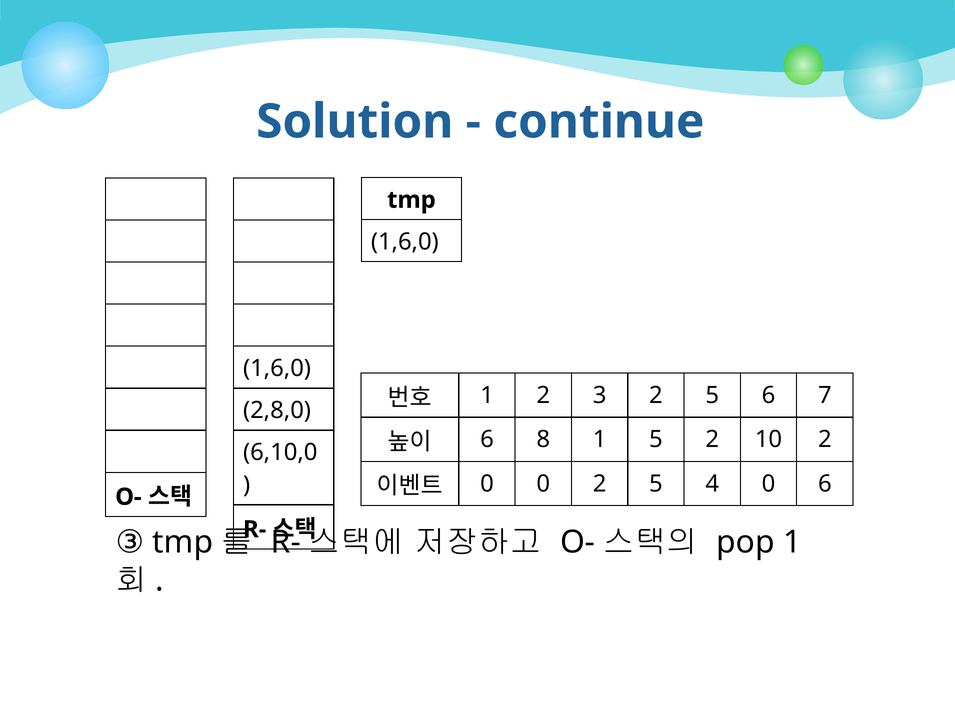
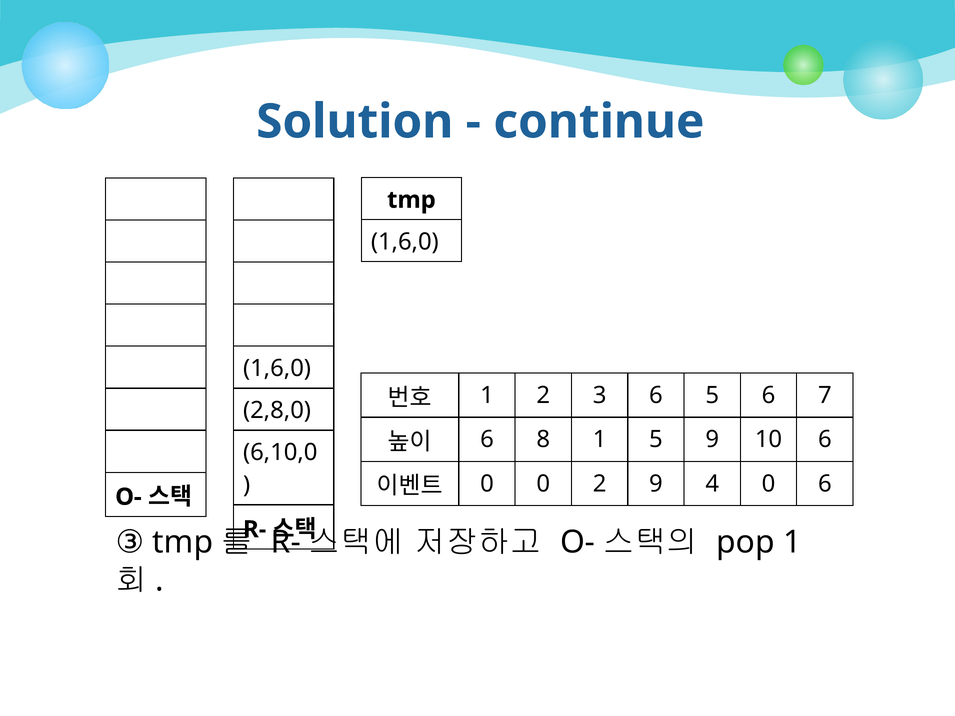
3 2: 2 -> 6
5 2: 2 -> 9
10 2: 2 -> 6
0 2 5: 5 -> 9
